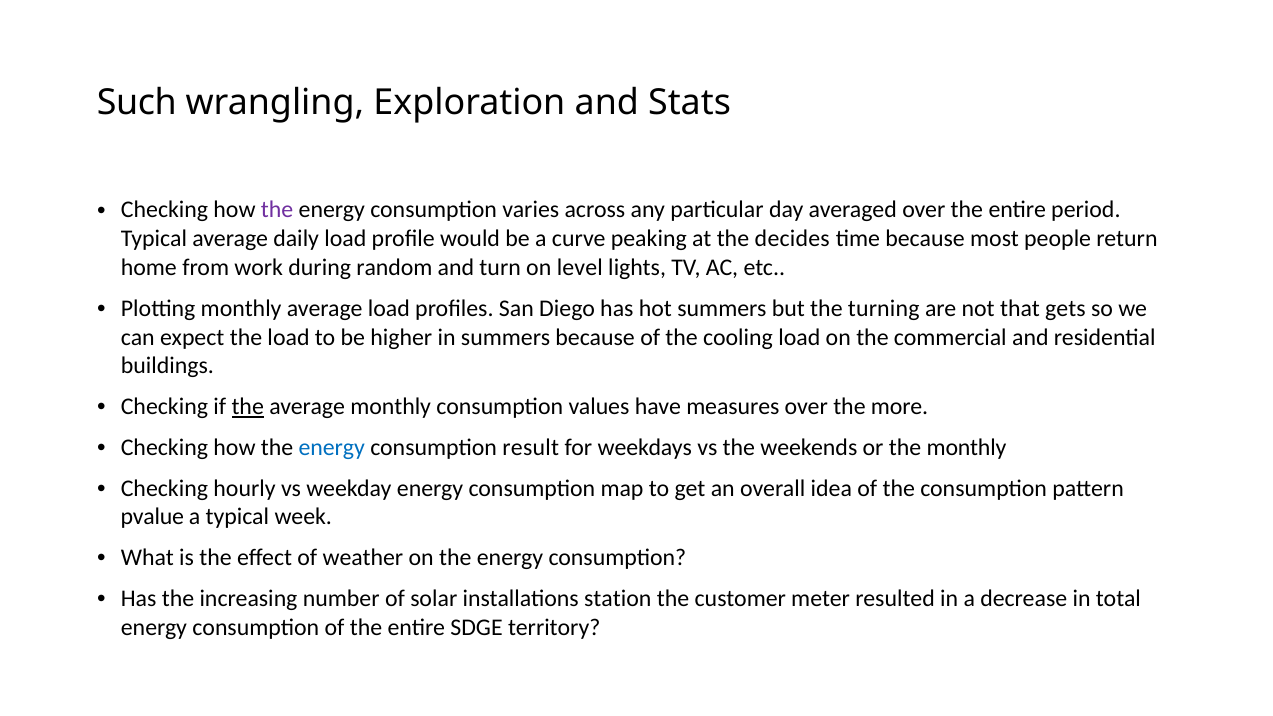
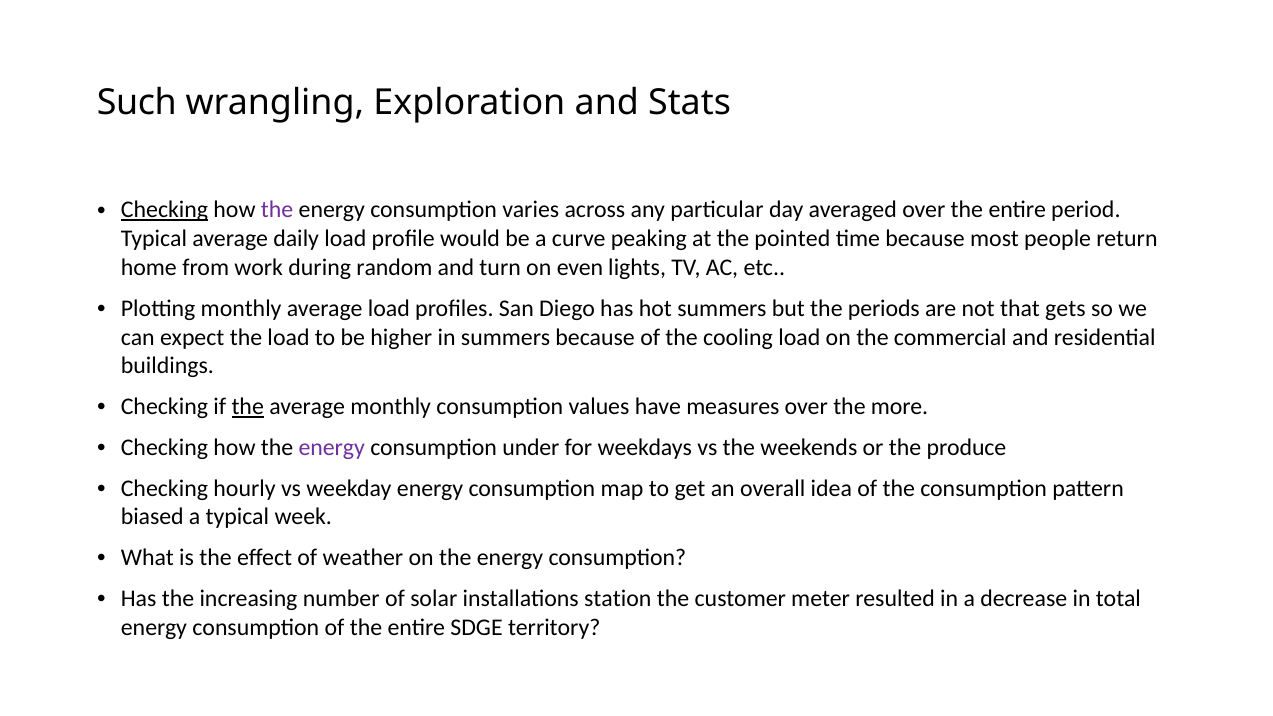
Checking at (165, 210) underline: none -> present
decides: decides -> pointed
level: level -> even
turning: turning -> periods
energy at (332, 448) colour: blue -> purple
result: result -> under
the monthly: monthly -> produce
pvalue: pvalue -> biased
